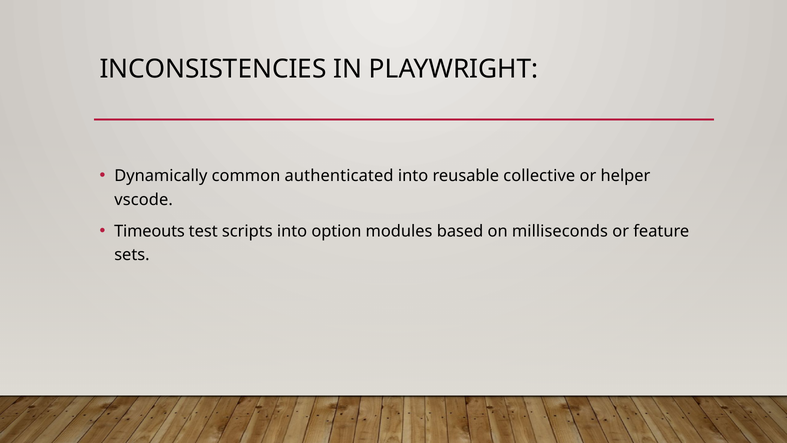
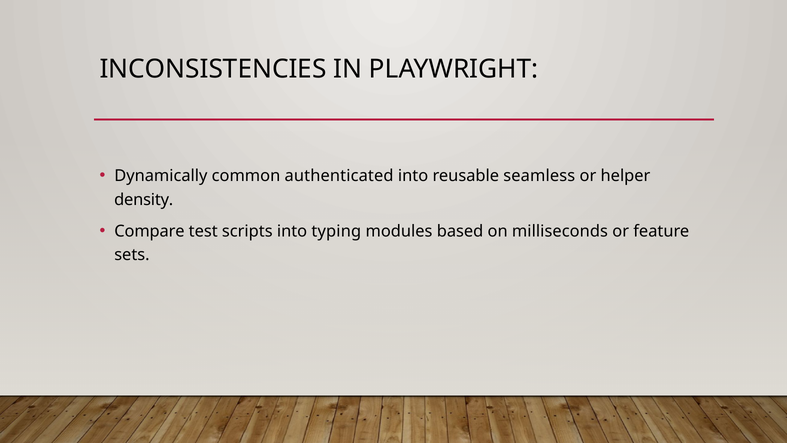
collective: collective -> seamless
vscode: vscode -> density
Timeouts: Timeouts -> Compare
option: option -> typing
